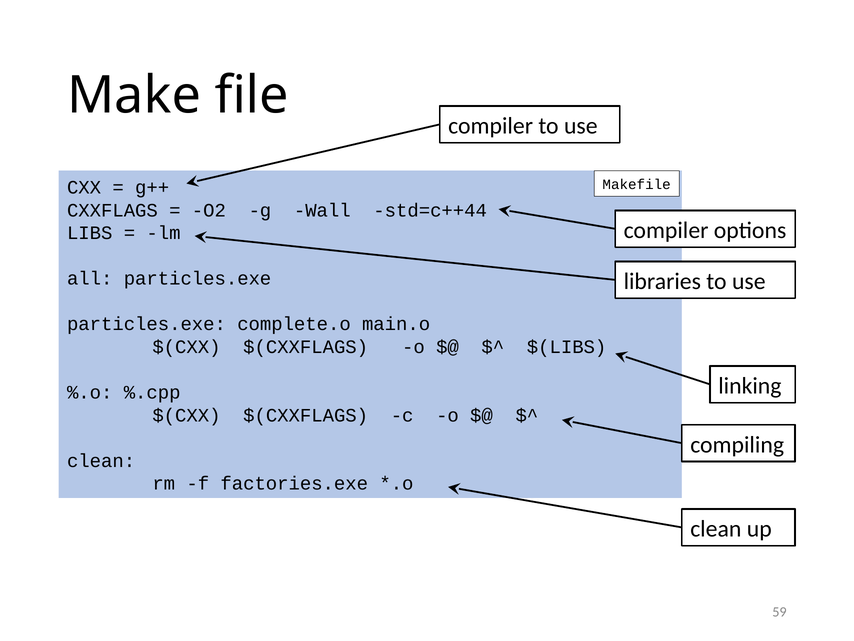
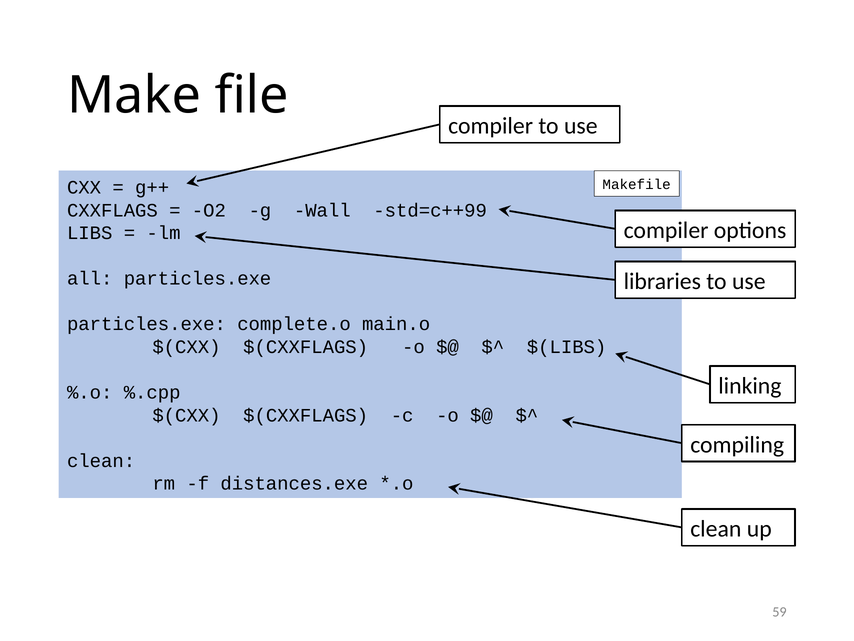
std=c++44: std=c++44 -> std=c++99
factories.exe: factories.exe -> distances.exe
